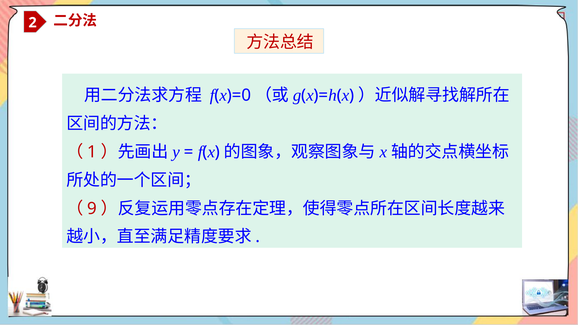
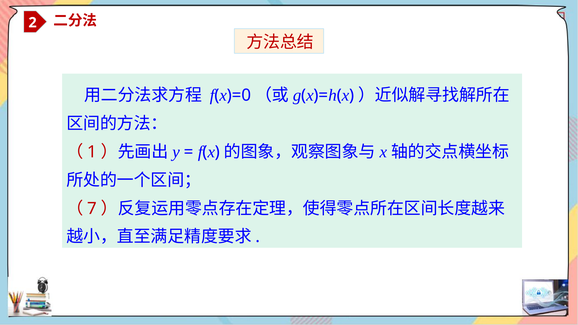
9: 9 -> 7
